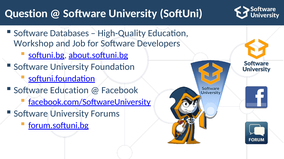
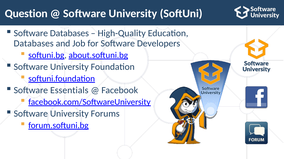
Workshop at (34, 44): Workshop -> Databases
Software Education: Education -> Essentials
